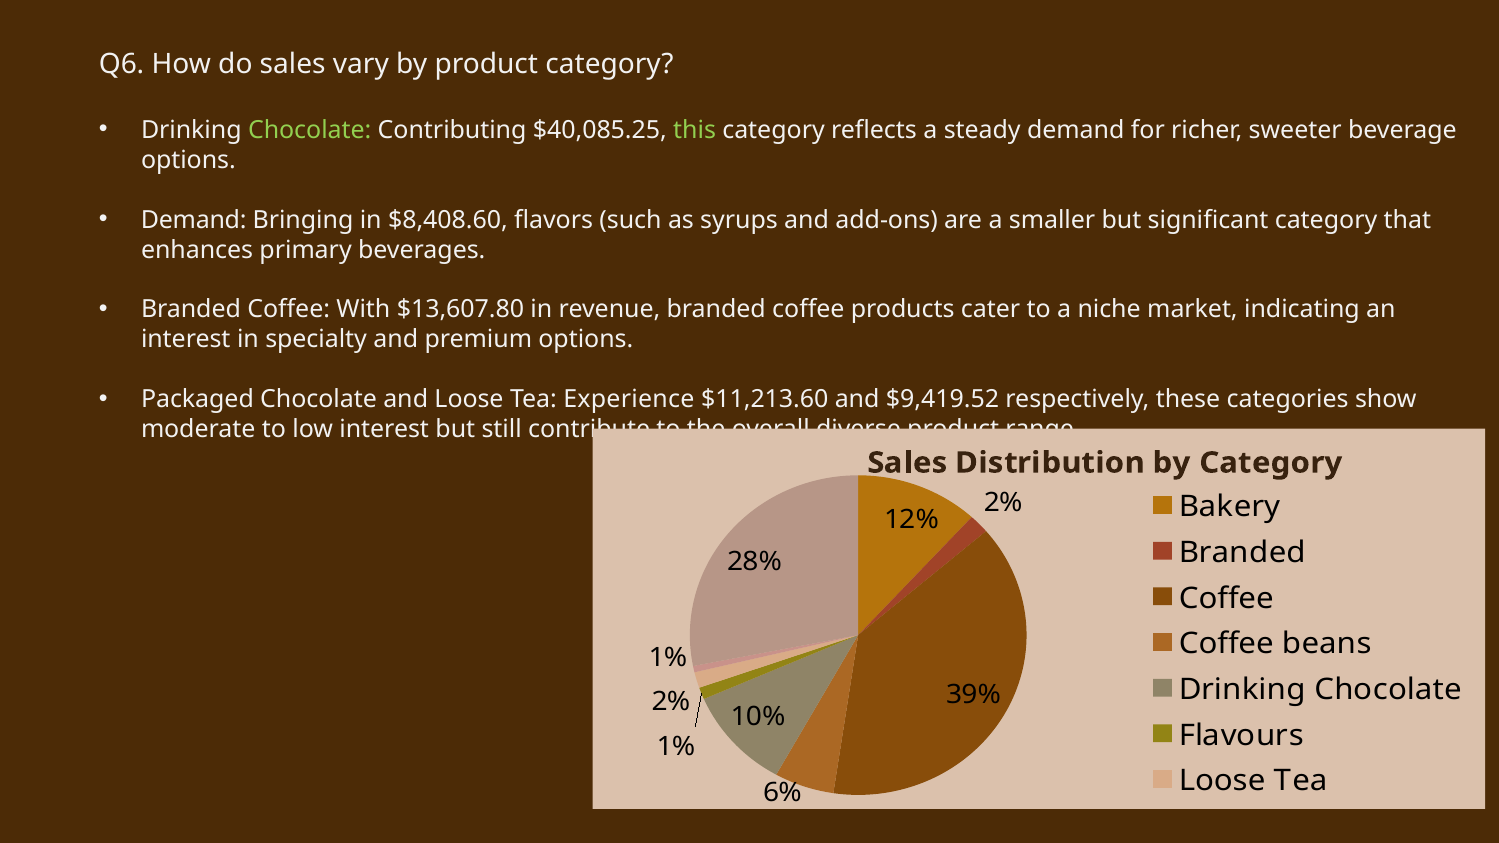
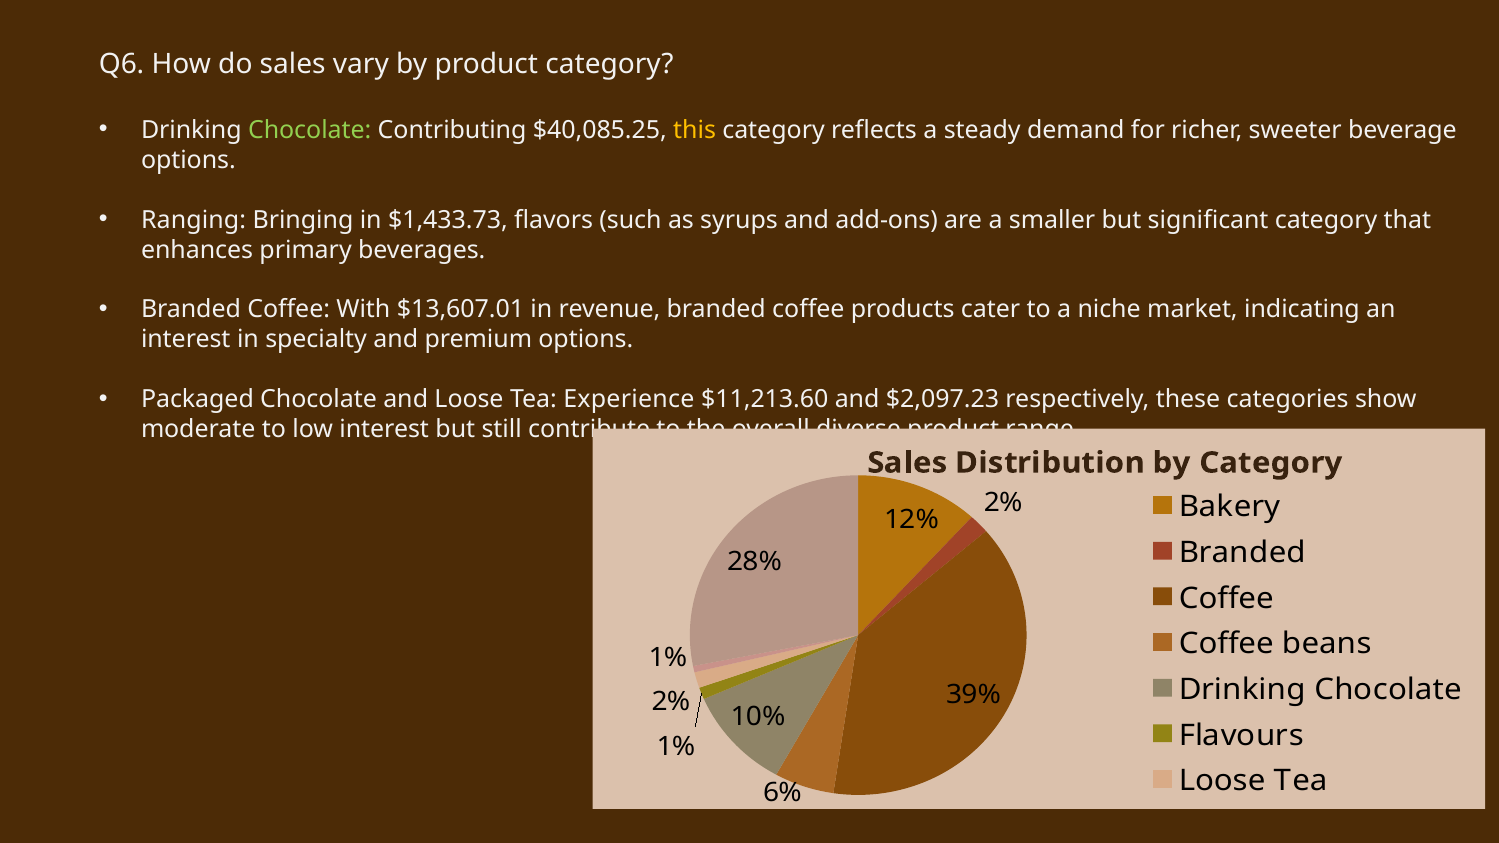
this colour: light green -> yellow
Demand at (194, 220): Demand -> Ranging
$8,408.60: $8,408.60 -> $1,433.73
$13,607.80: $13,607.80 -> $13,607.01
$9,419.52: $9,419.52 -> $2,097.23
